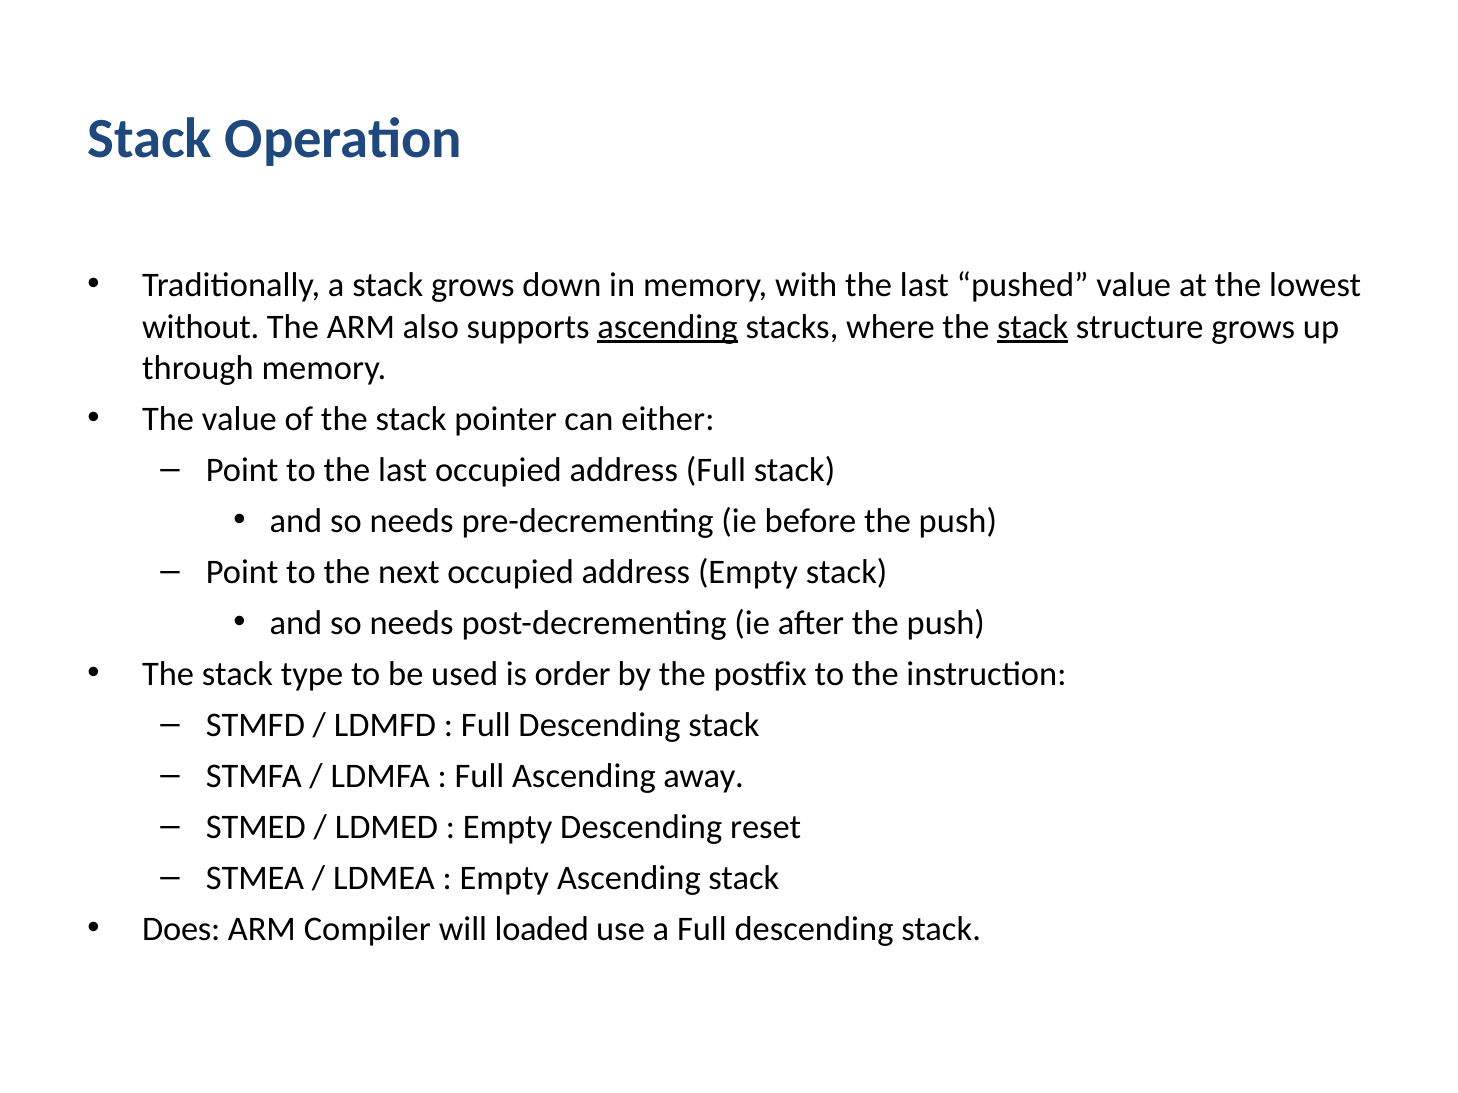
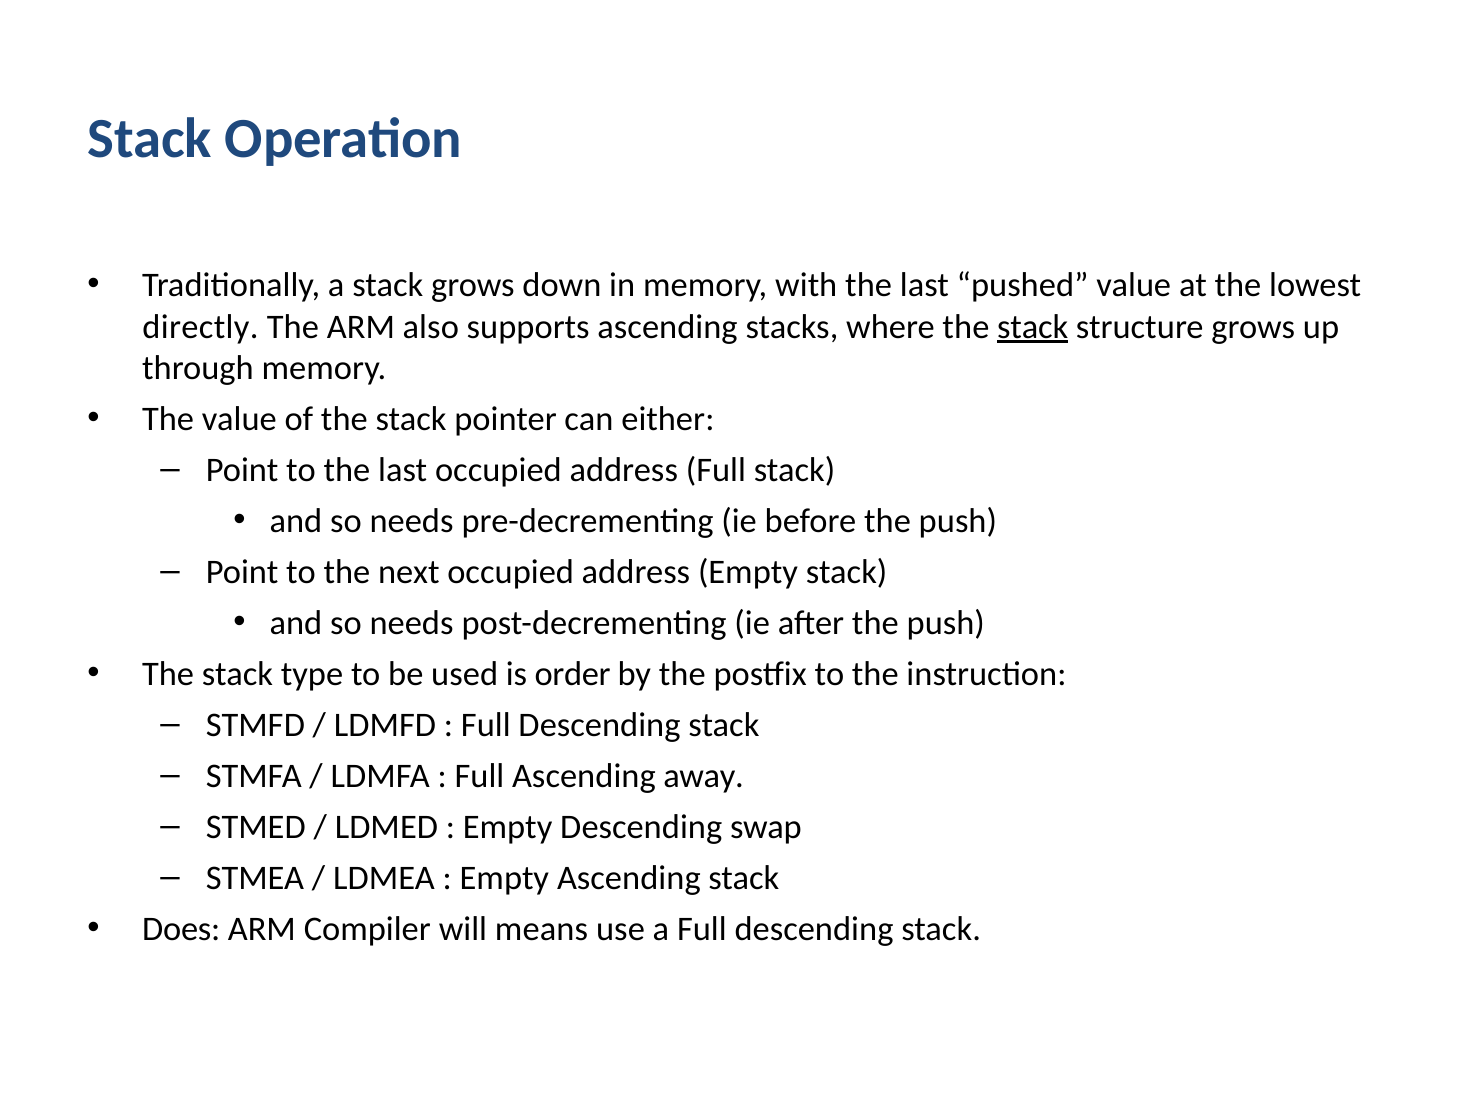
without: without -> directly
ascending at (668, 327) underline: present -> none
reset: reset -> swap
loaded: loaded -> means
